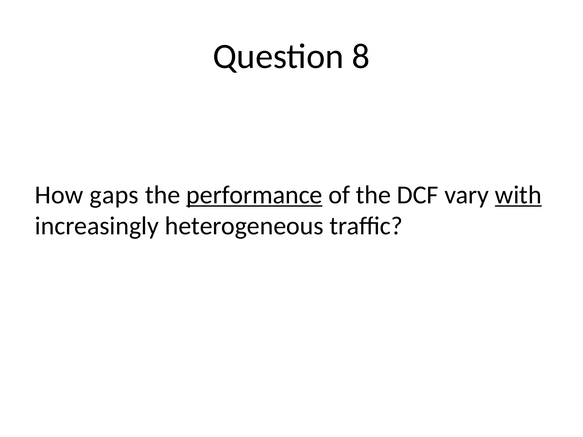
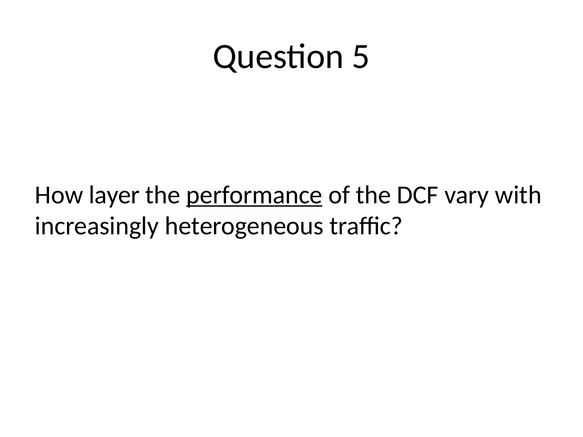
8: 8 -> 5
gaps: gaps -> layer
with underline: present -> none
